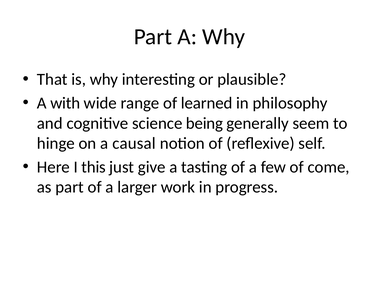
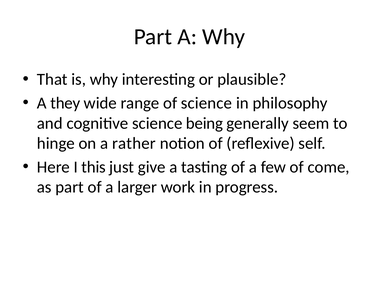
with: with -> they
of learned: learned -> science
causal: causal -> rather
